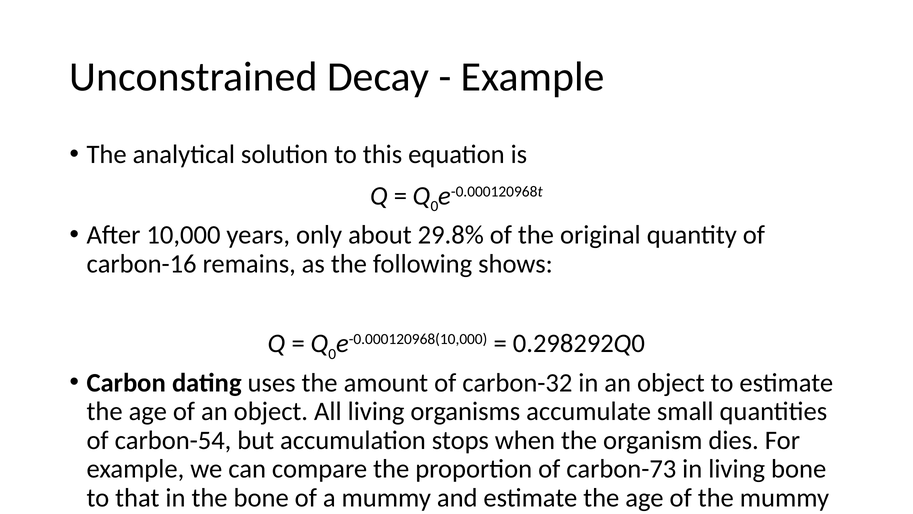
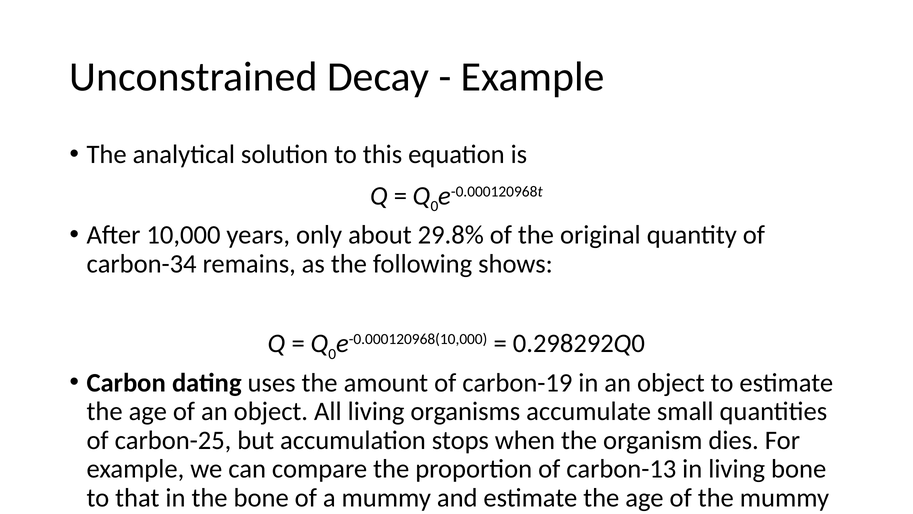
carbon-16: carbon-16 -> carbon-34
carbon-32: carbon-32 -> carbon-19
carbon-54: carbon-54 -> carbon-25
carbon-73: carbon-73 -> carbon-13
